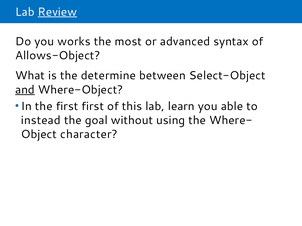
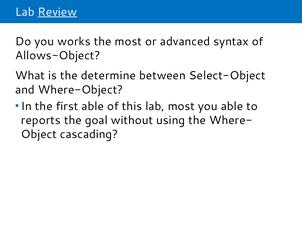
and underline: present -> none
first first: first -> able
lab learn: learn -> most
instead: instead -> reports
character: character -> cascading
